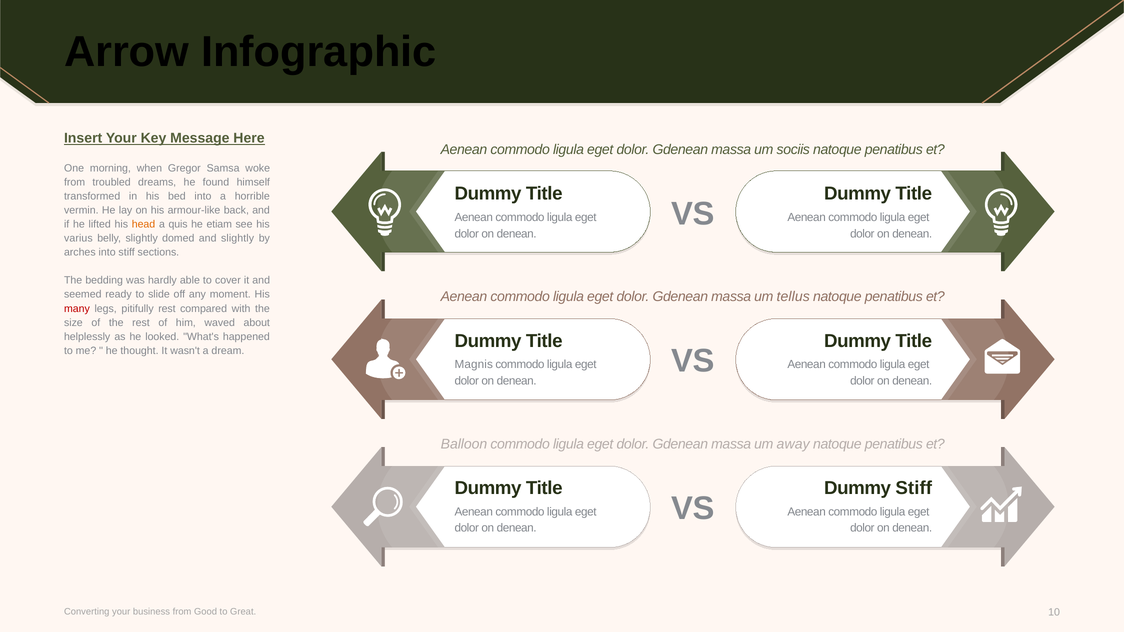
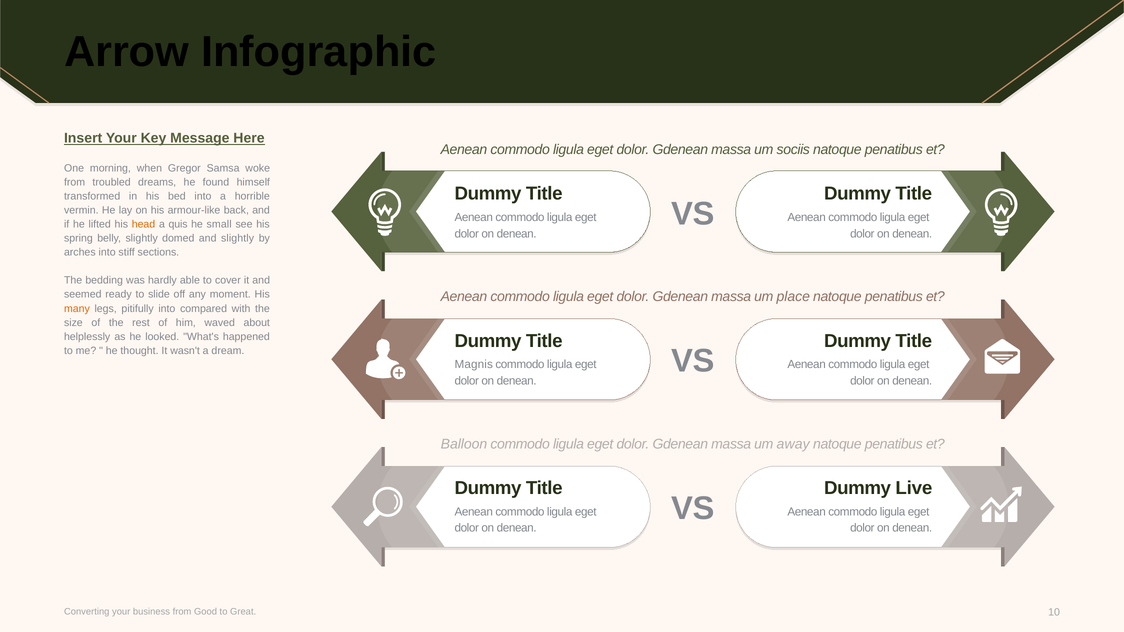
etiam: etiam -> small
varius: varius -> spring
tellus: tellus -> place
many colour: red -> orange
pitifully rest: rest -> into
Dummy Stiff: Stiff -> Live
